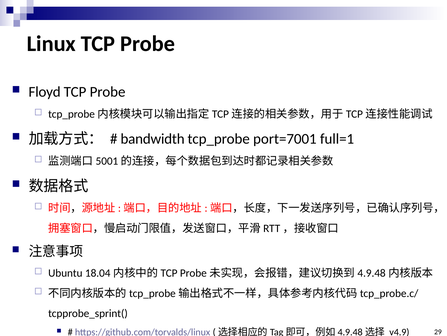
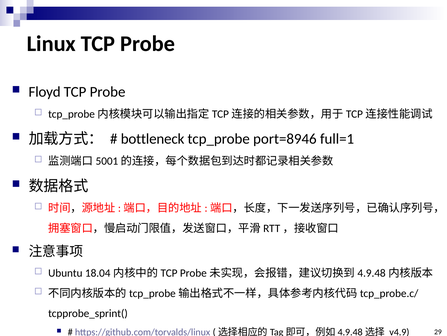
bandwidth: bandwidth -> bottleneck
port=7001: port=7001 -> port=8946
